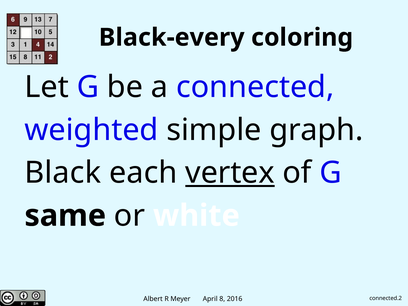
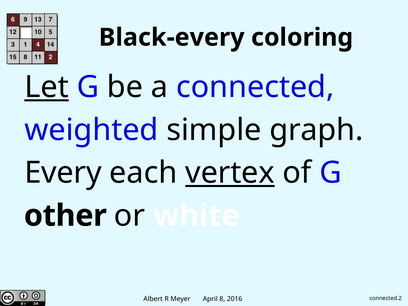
Let underline: none -> present
Black: Black -> Every
same: same -> other
